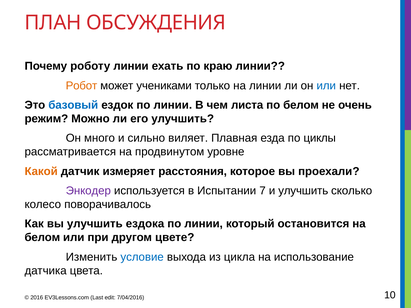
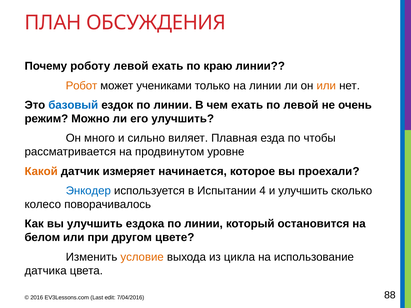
роботу линии: линии -> левой
или at (326, 86) colour: blue -> orange
чем листа: листа -> ехать
по белом: белом -> левой
циклы: циклы -> чтобы
расстояния: расстояния -> начинается
Энкодер colour: purple -> blue
7: 7 -> 4
условие colour: blue -> orange
10: 10 -> 88
